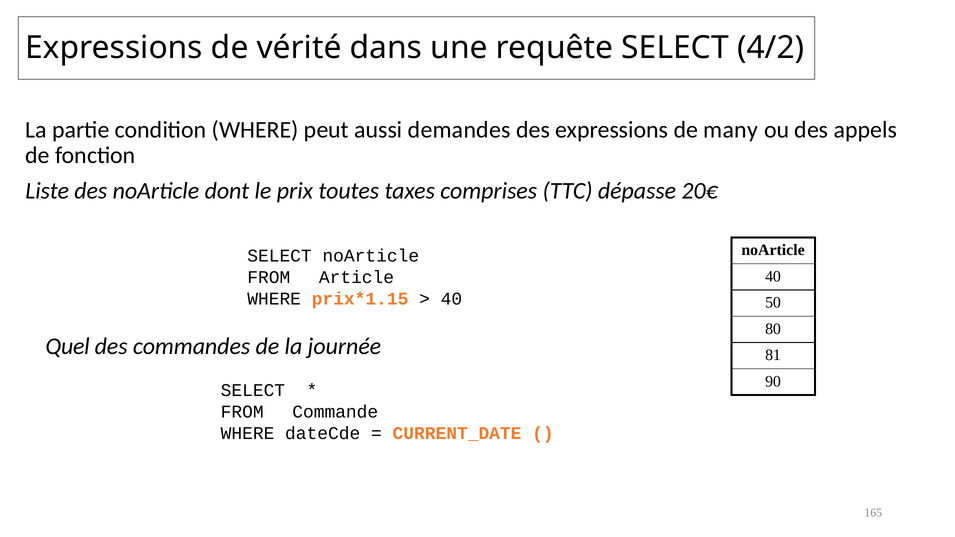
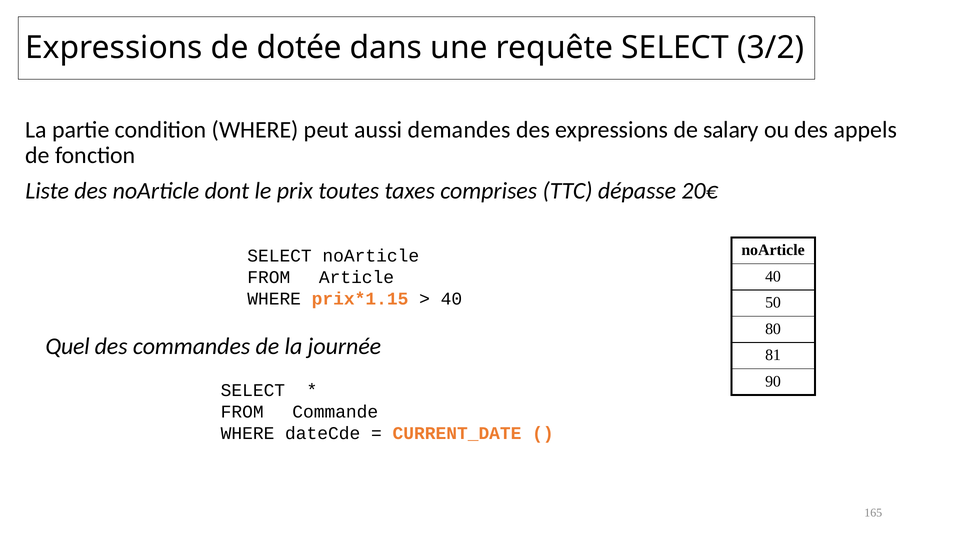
vérité: vérité -> dotée
4/2: 4/2 -> 3/2
many: many -> salary
